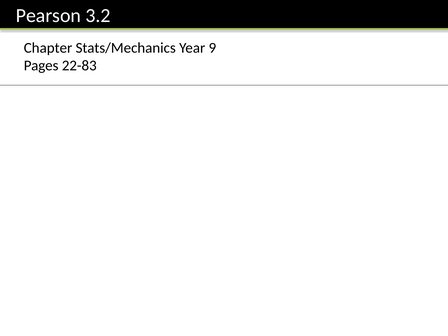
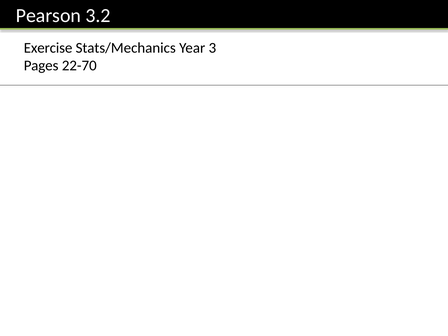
Chapter: Chapter -> Exercise
9: 9 -> 3
22-83: 22-83 -> 22-70
